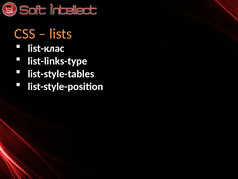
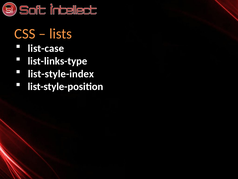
list-клас: list-клас -> list-case
list-style-tables: list-style-tables -> list-style-index
